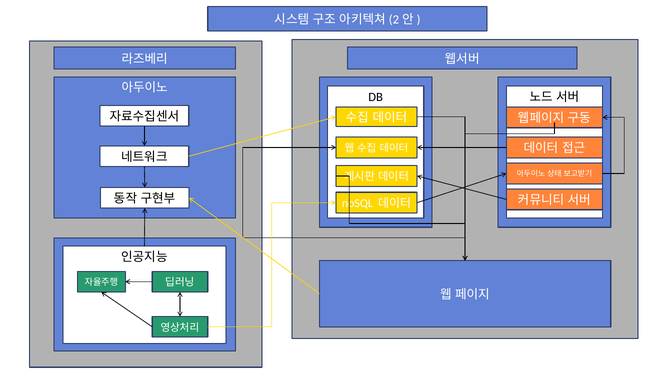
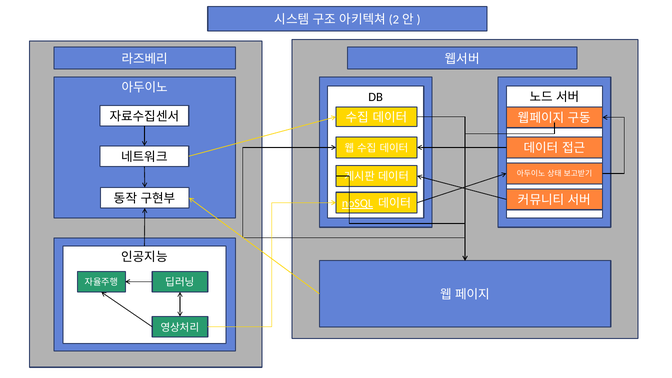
noSQL underline: none -> present
